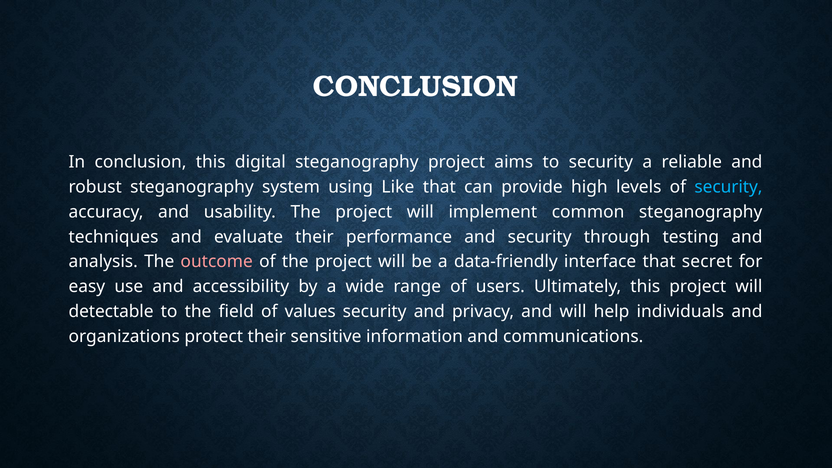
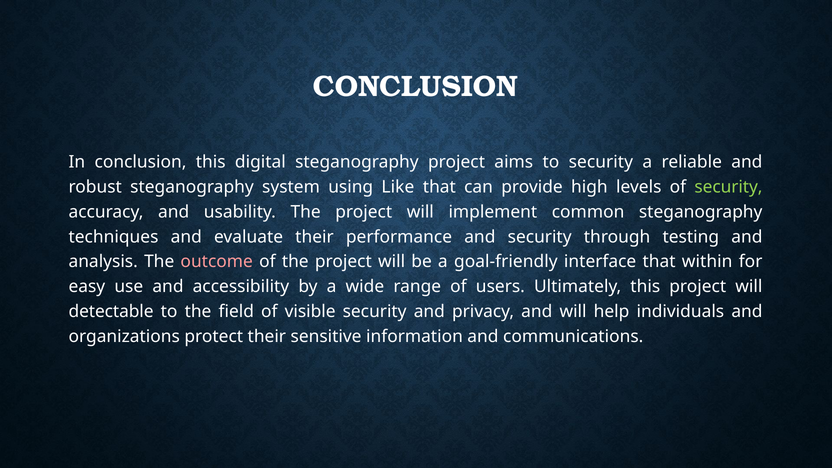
security at (728, 187) colour: light blue -> light green
data-friendly: data-friendly -> goal-friendly
secret: secret -> within
values: values -> visible
